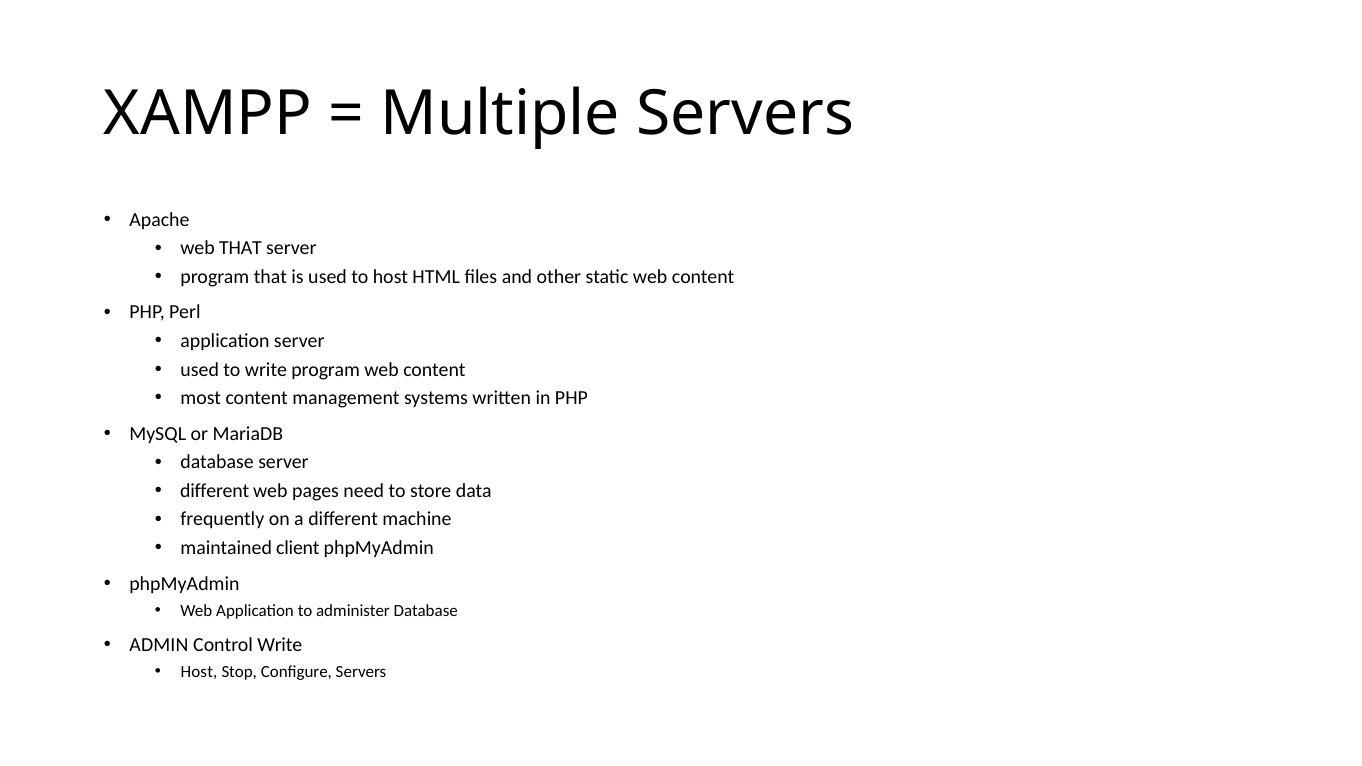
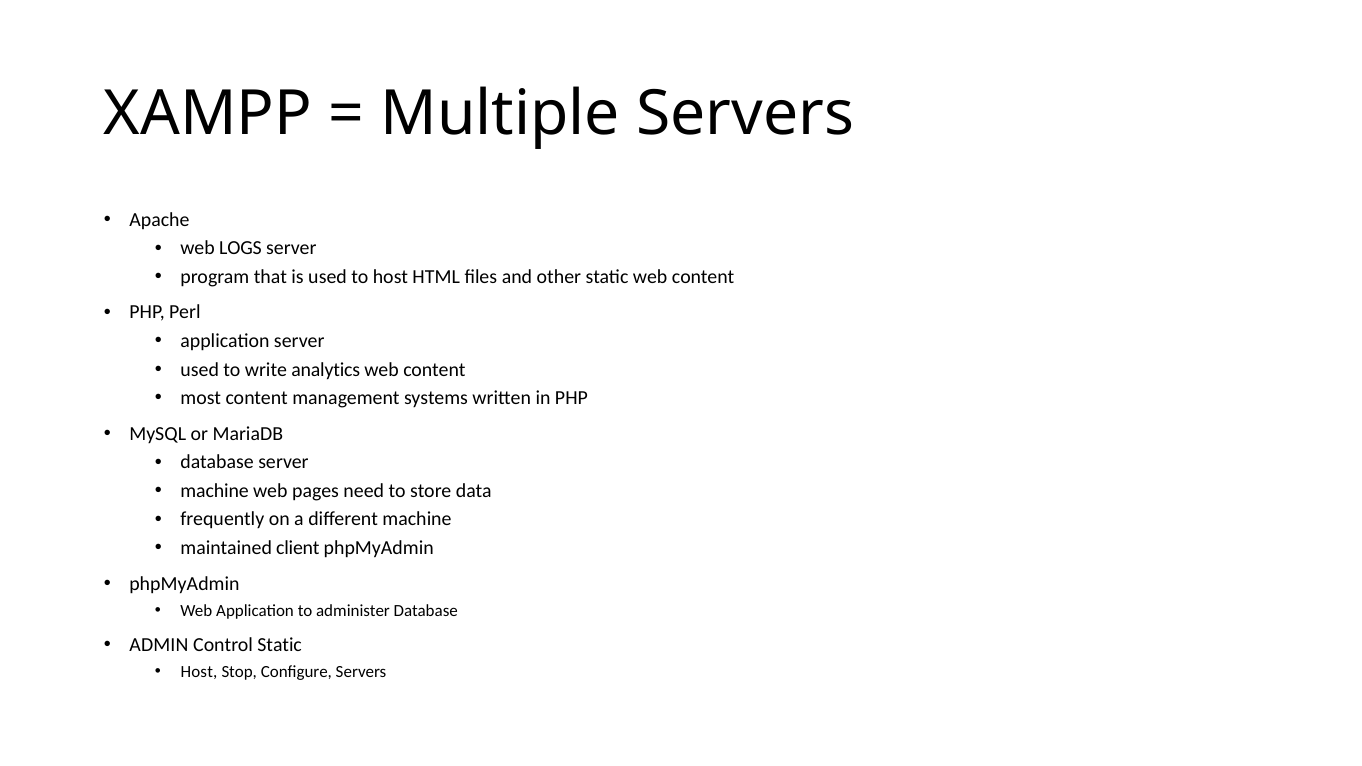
web THAT: THAT -> LOGS
write program: program -> analytics
different at (215, 491): different -> machine
Control Write: Write -> Static
